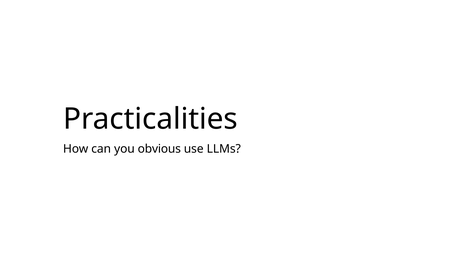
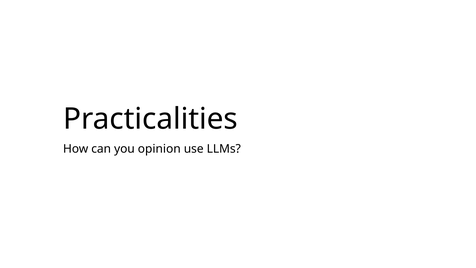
obvious: obvious -> opinion
